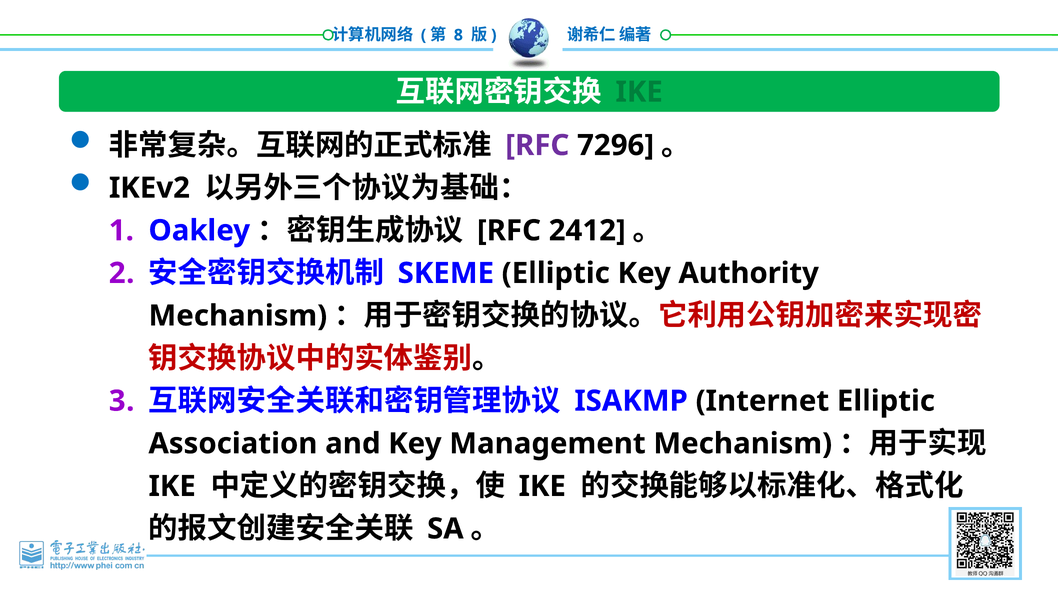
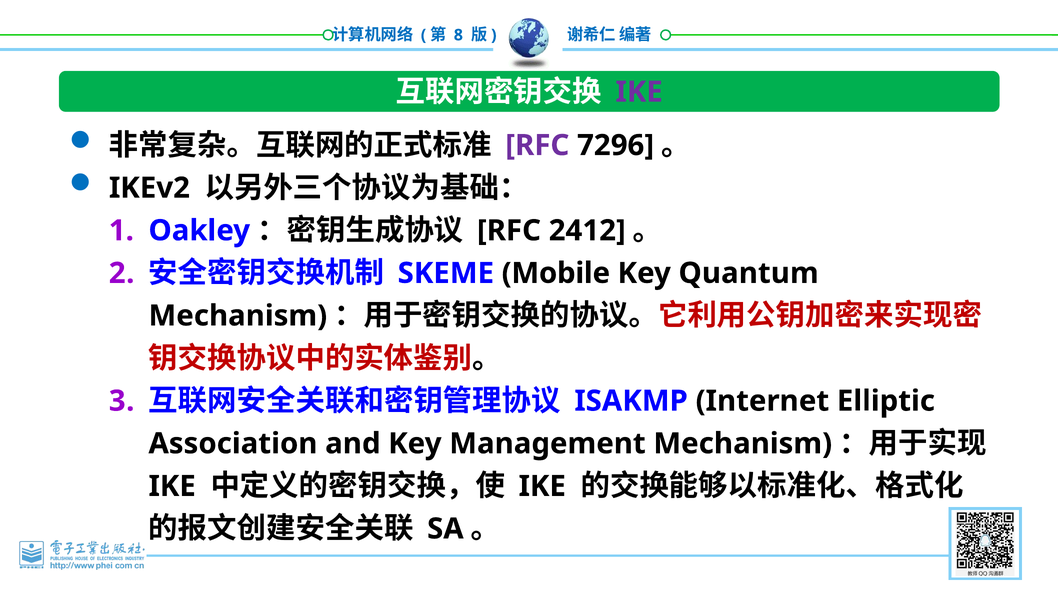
IKE at (639, 92) colour: green -> purple
SKEME Elliptic: Elliptic -> Mobile
Authority: Authority -> Quantum
